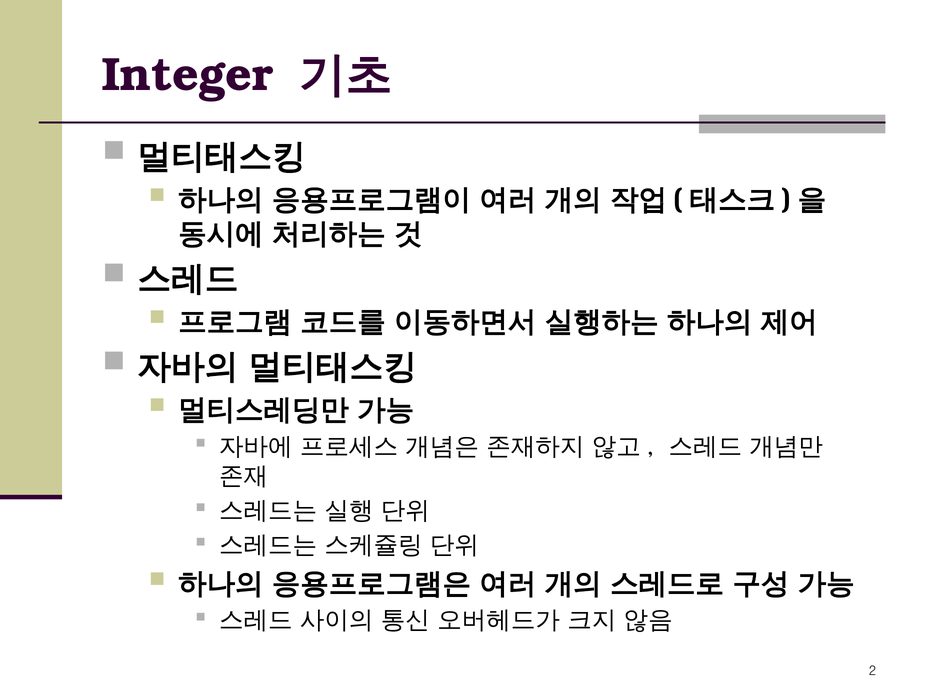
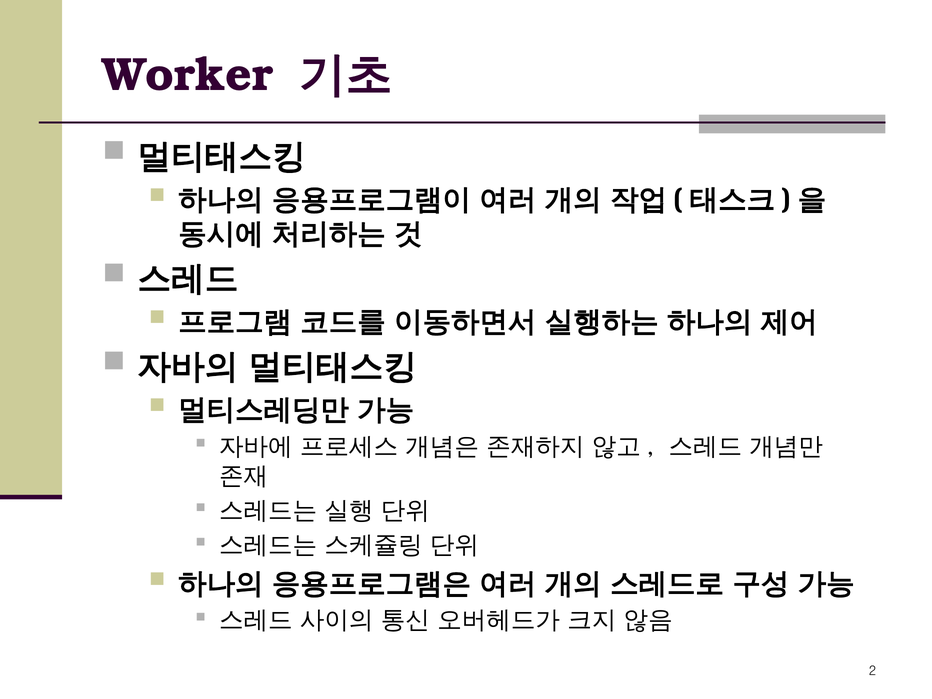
Integer: Integer -> Worker
